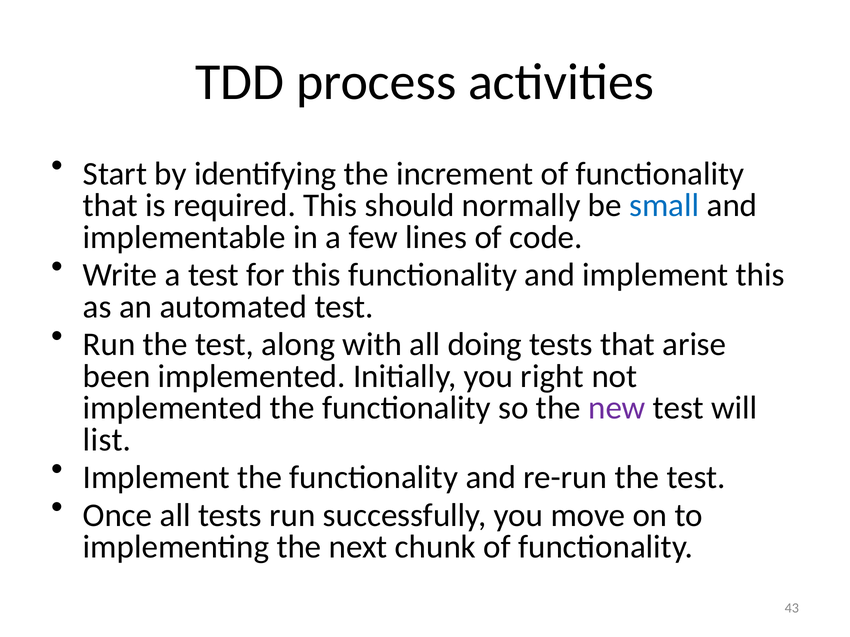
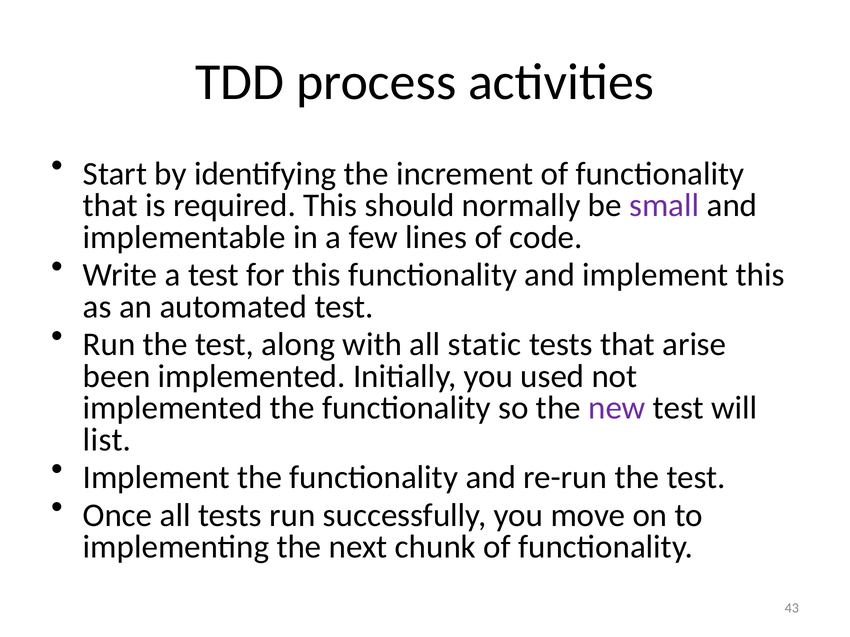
small colour: blue -> purple
doing: doing -> static
right: right -> used
